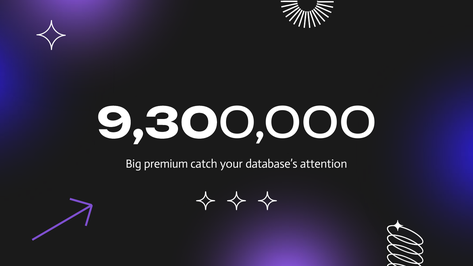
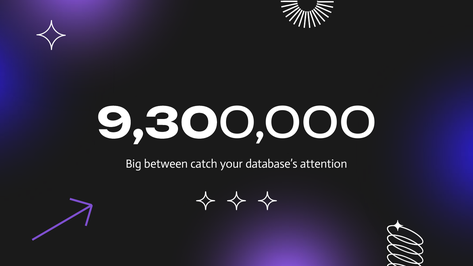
premium: premium -> between
